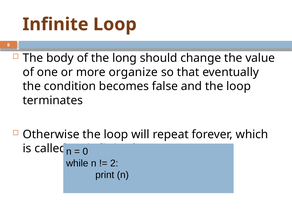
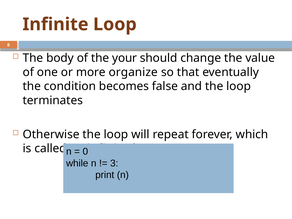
long: long -> your
2: 2 -> 3
